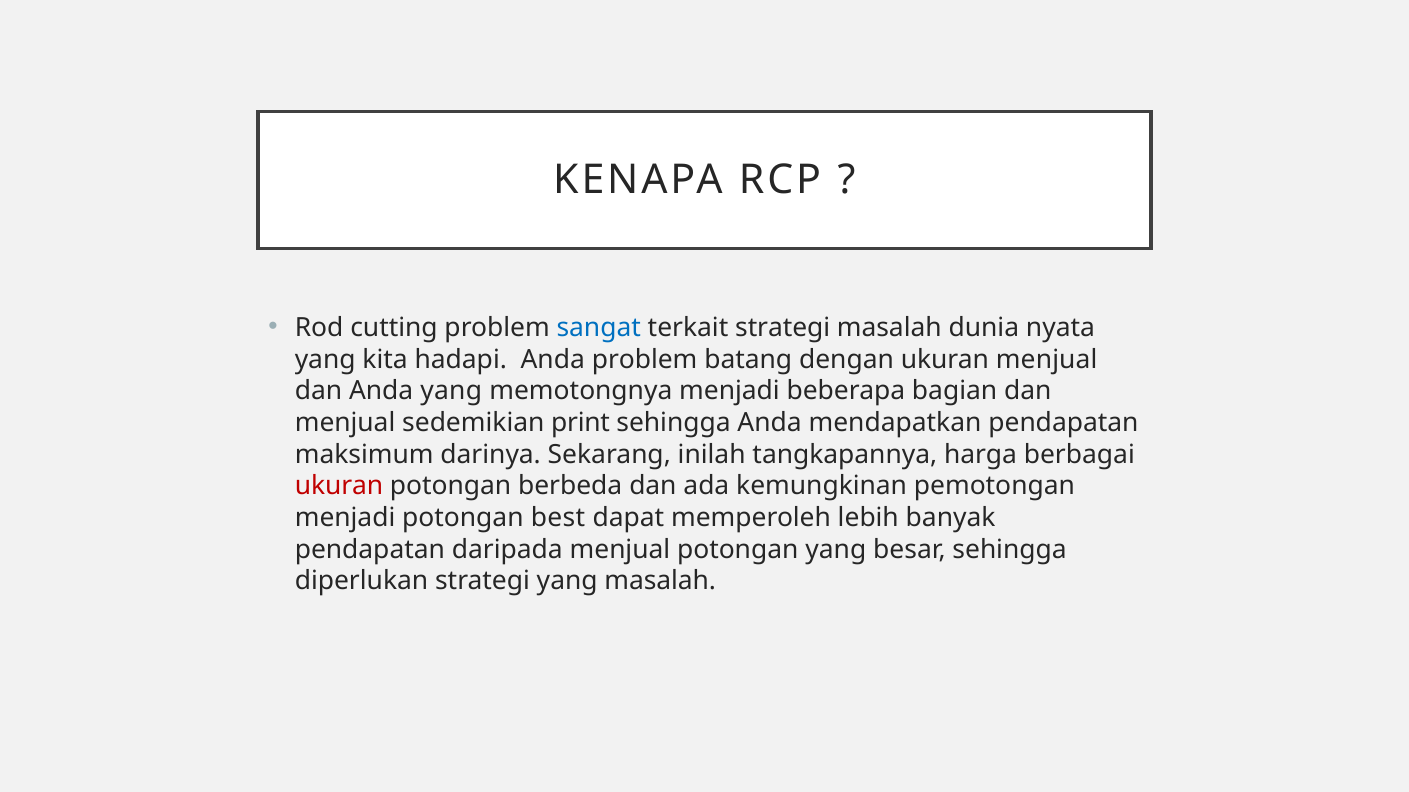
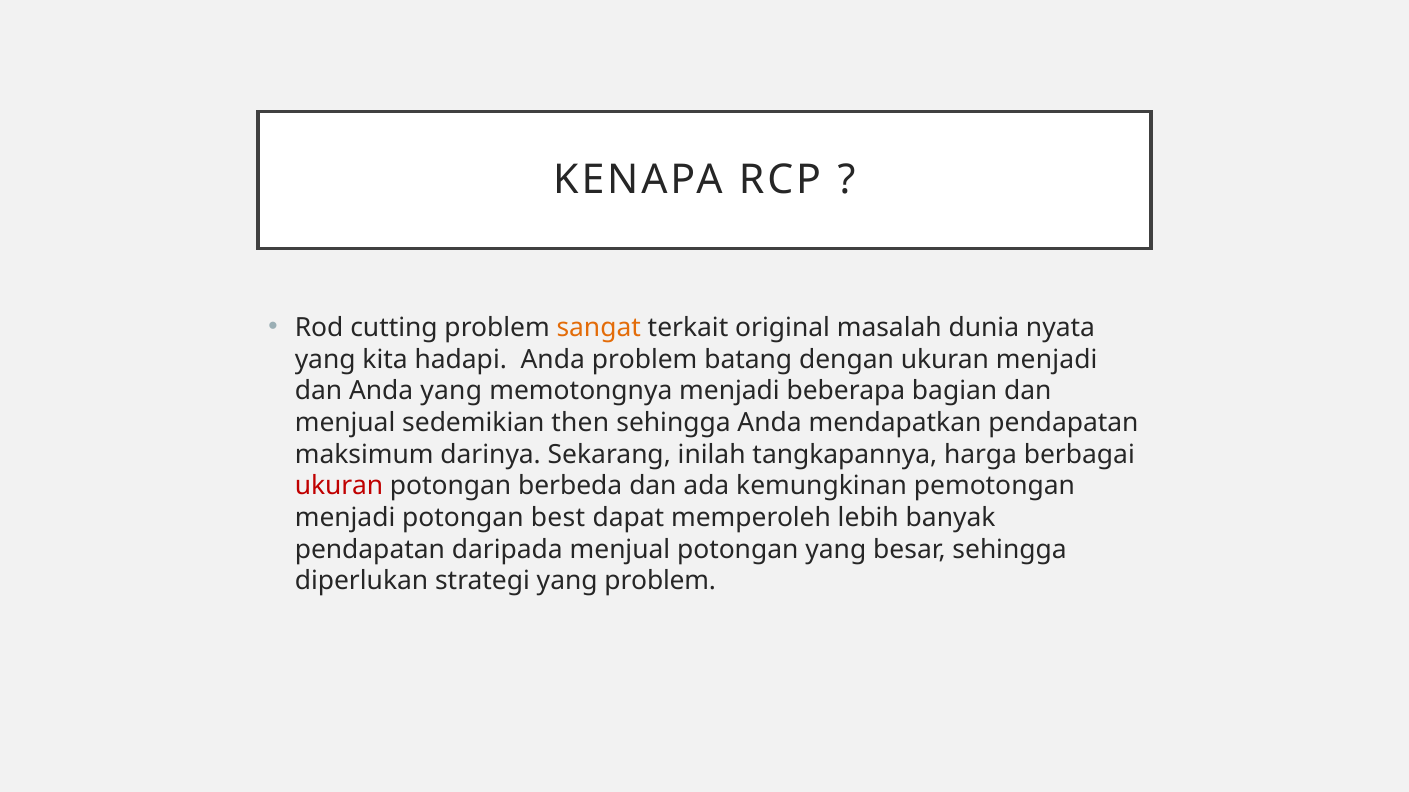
sangat colour: blue -> orange
terkait strategi: strategi -> original
ukuran menjual: menjual -> menjadi
print: print -> then
yang masalah: masalah -> problem
